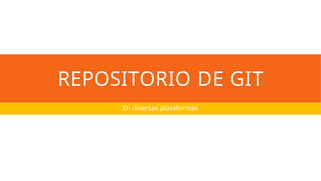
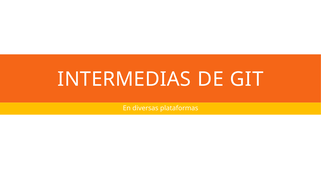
REPOSITORIO: REPOSITORIO -> INTERMEDIAS
